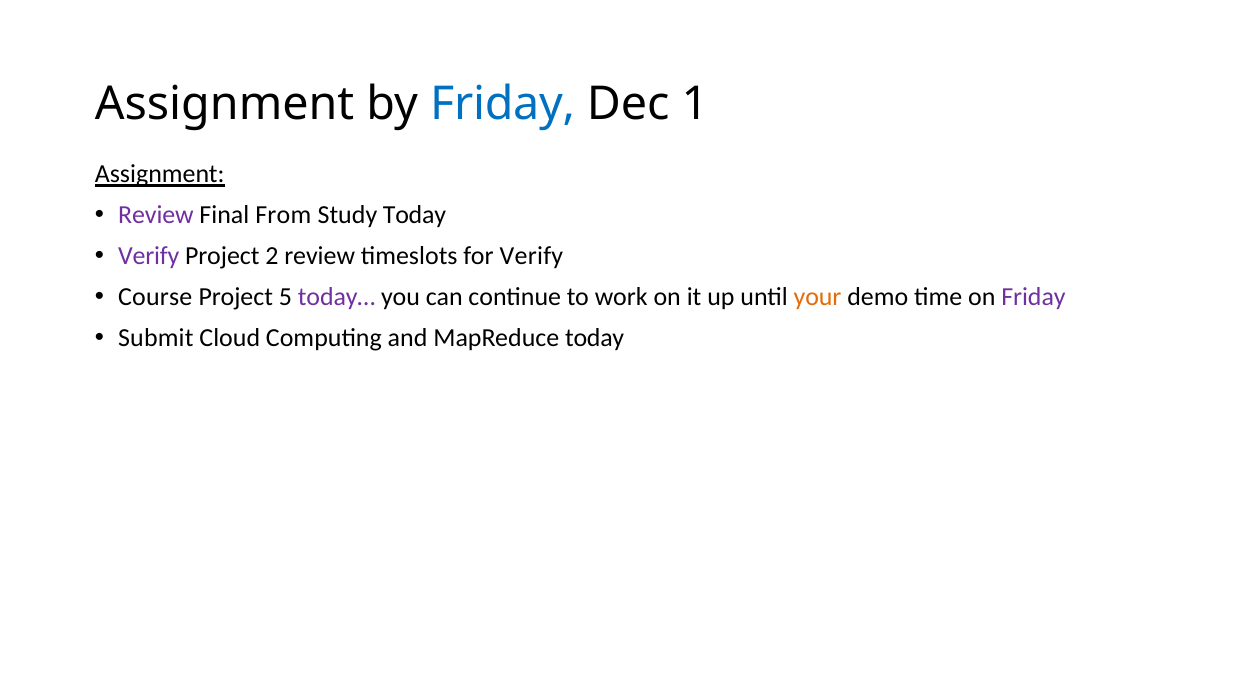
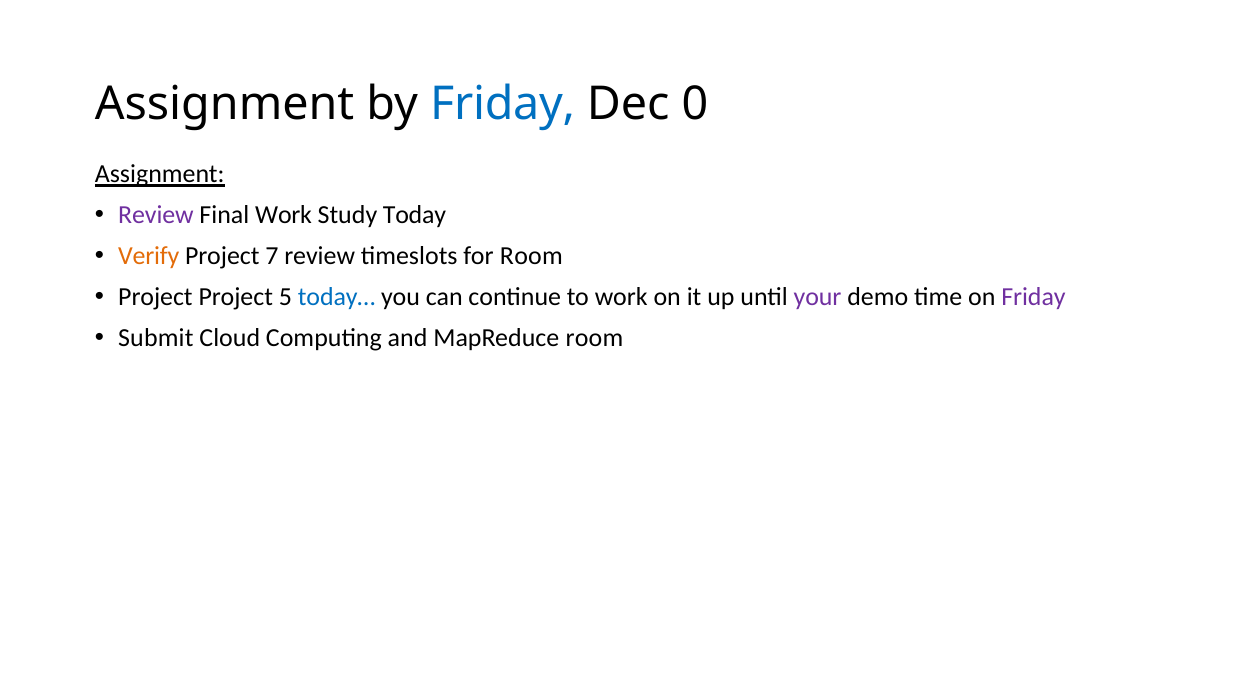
1: 1 -> 0
Final From: From -> Work
Verify at (149, 256) colour: purple -> orange
2: 2 -> 7
for Verify: Verify -> Room
Course at (155, 297): Course -> Project
today… colour: purple -> blue
your colour: orange -> purple
MapReduce today: today -> room
